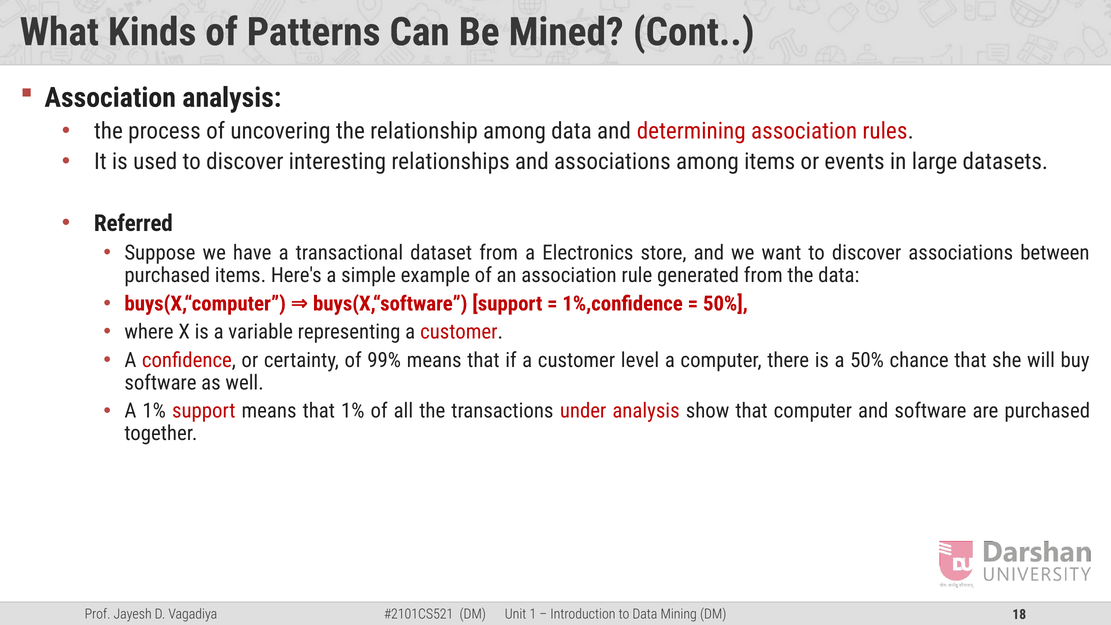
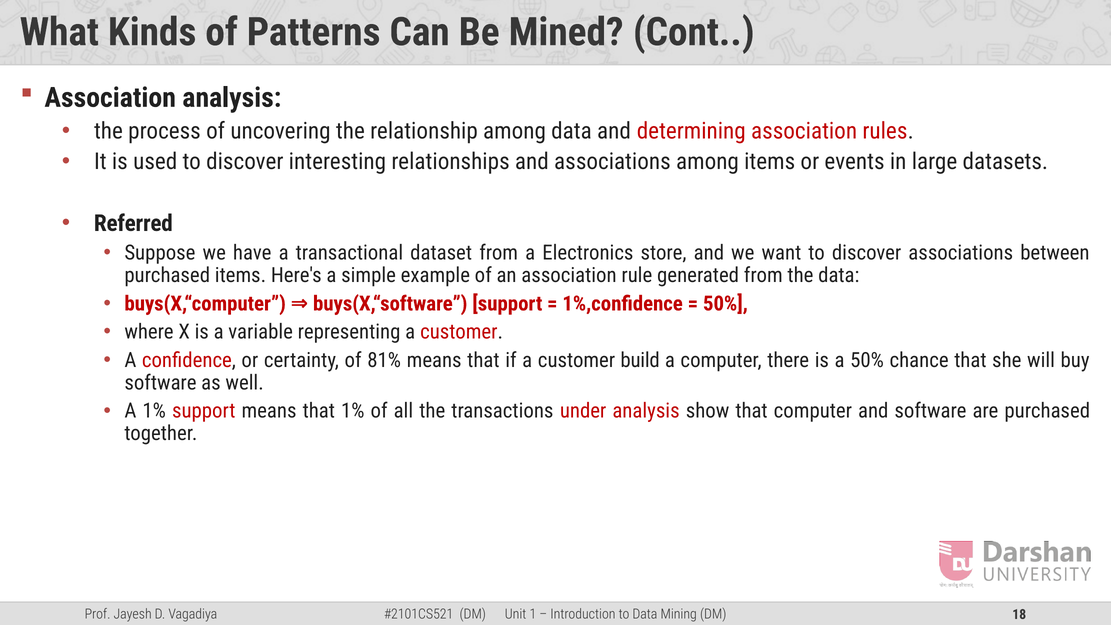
99%: 99% -> 81%
level: level -> build
